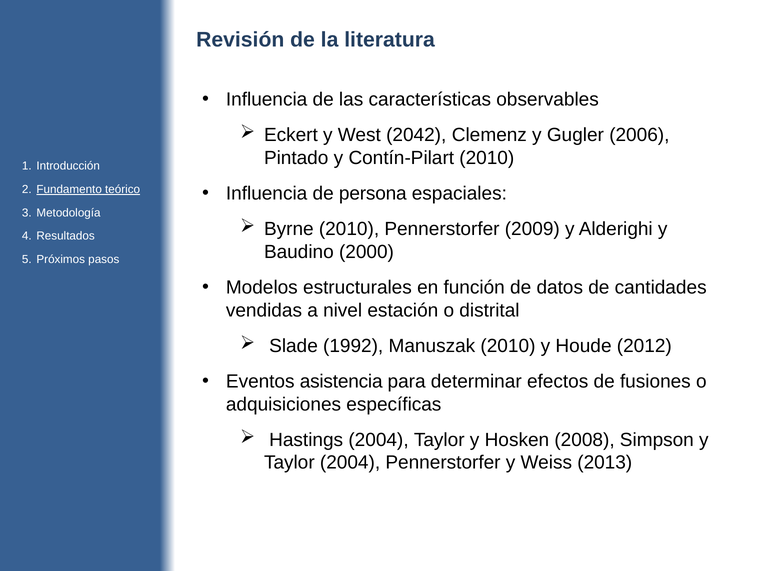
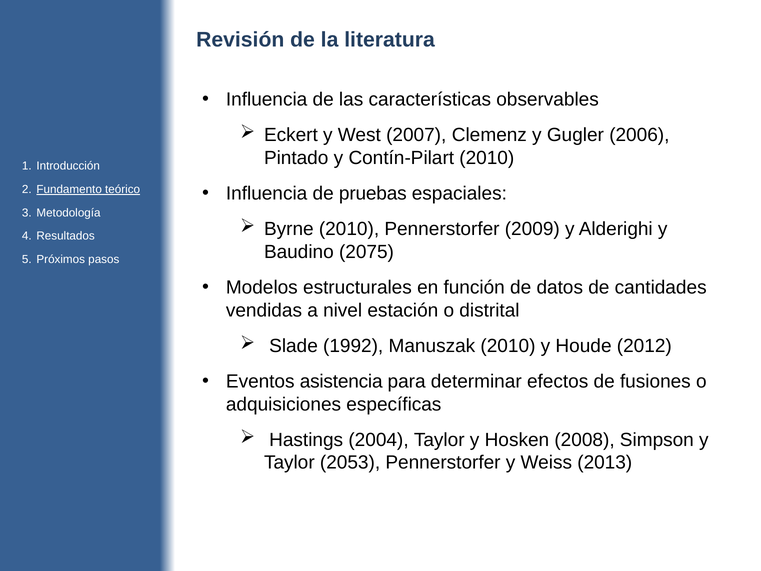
2042: 2042 -> 2007
persona: persona -> pruebas
2000: 2000 -> 2075
Taylor 2004: 2004 -> 2053
